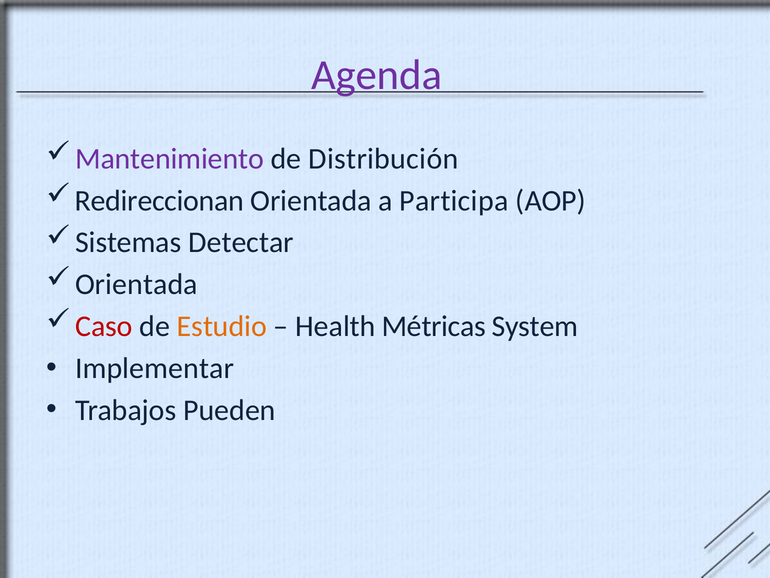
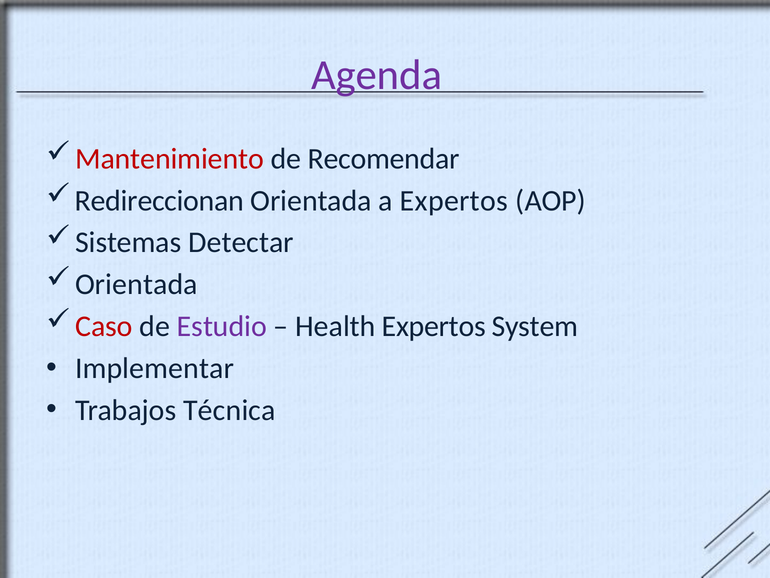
Mantenimiento colour: purple -> red
Distribución: Distribución -> Recomendar
a Participa: Participa -> Expertos
Estudio colour: orange -> purple
Health Métricas: Métricas -> Expertos
Pueden: Pueden -> Técnica
